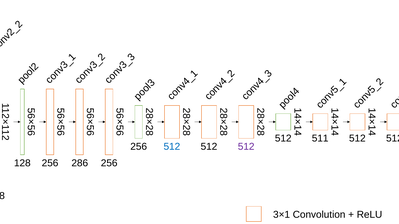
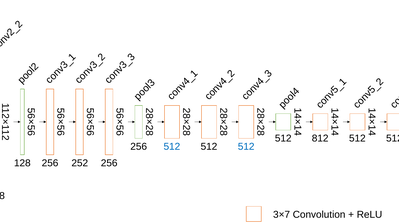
511: 511 -> 812
512 at (246, 147) colour: purple -> blue
286: 286 -> 252
3×1: 3×1 -> 3×7
